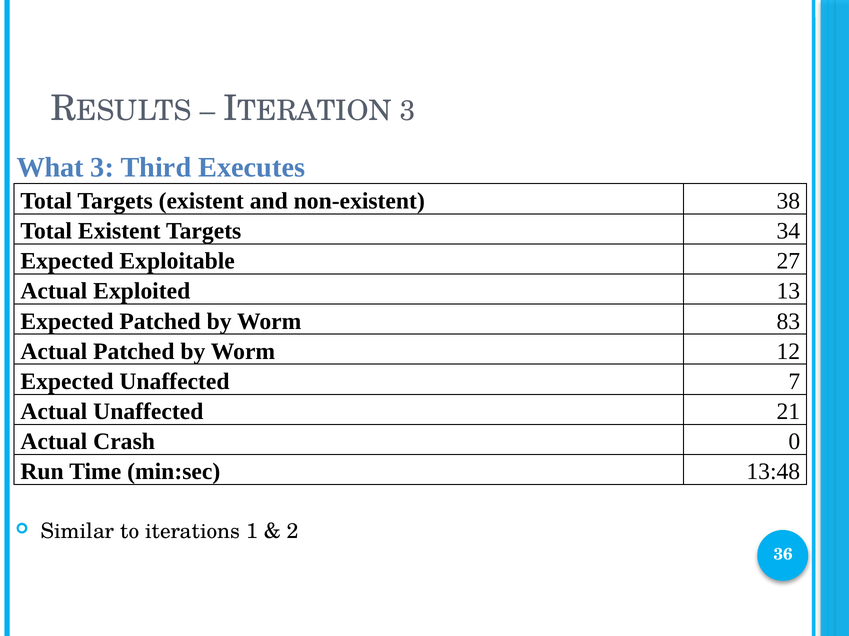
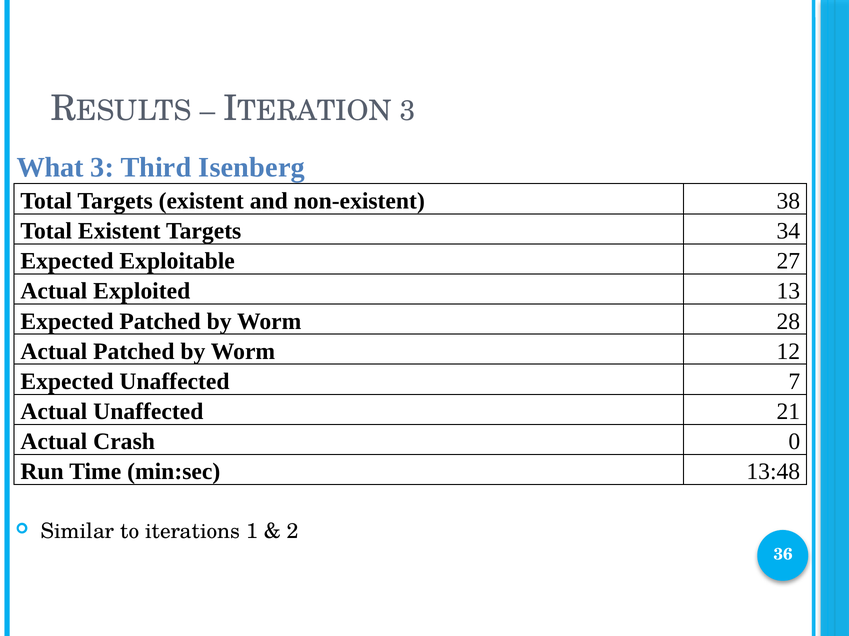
Executes: Executes -> Isenberg
83: 83 -> 28
